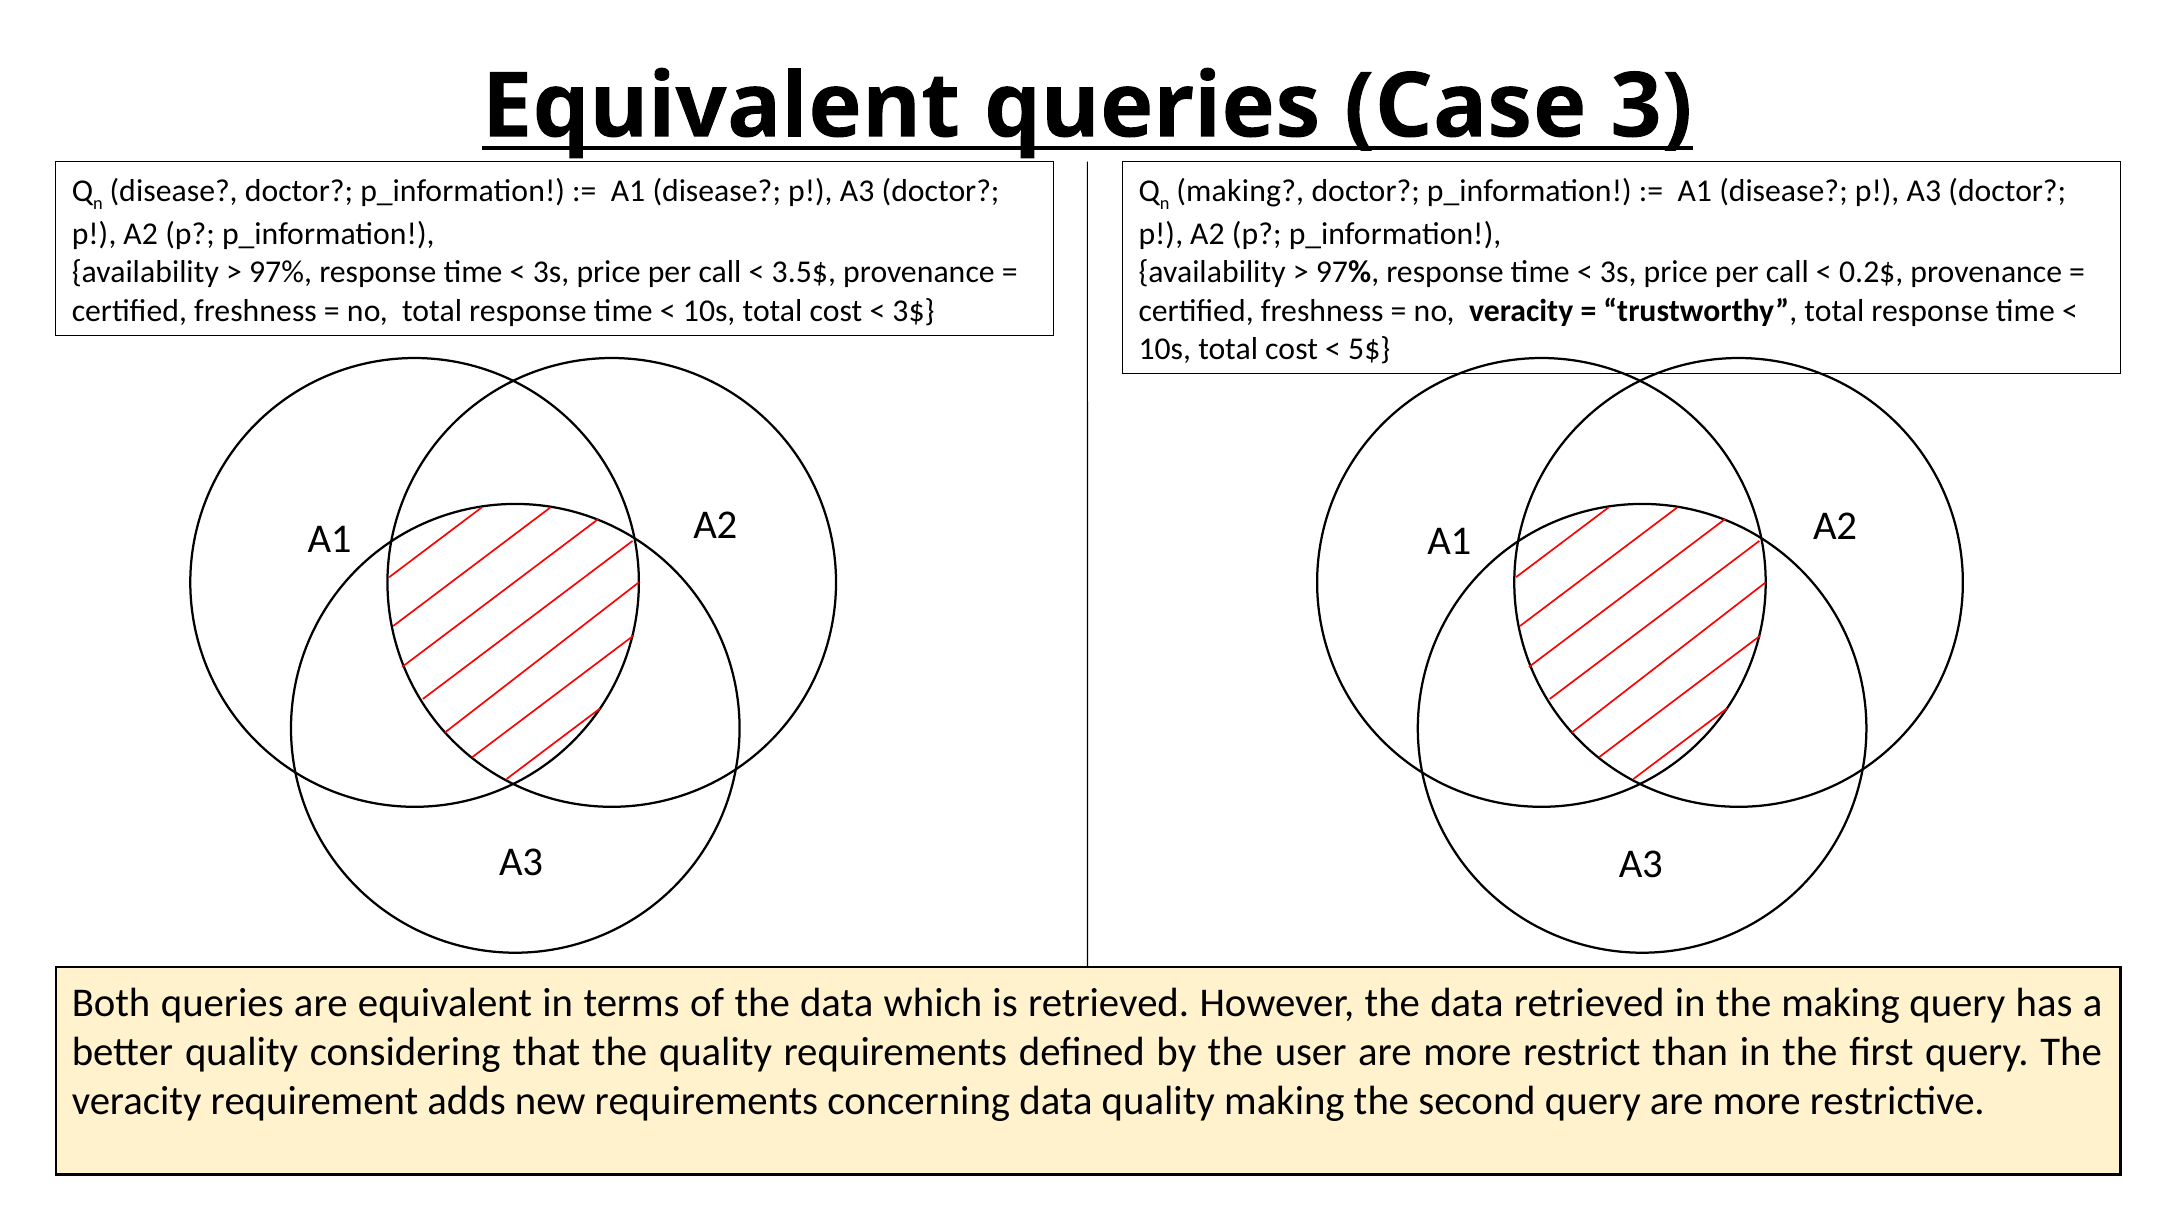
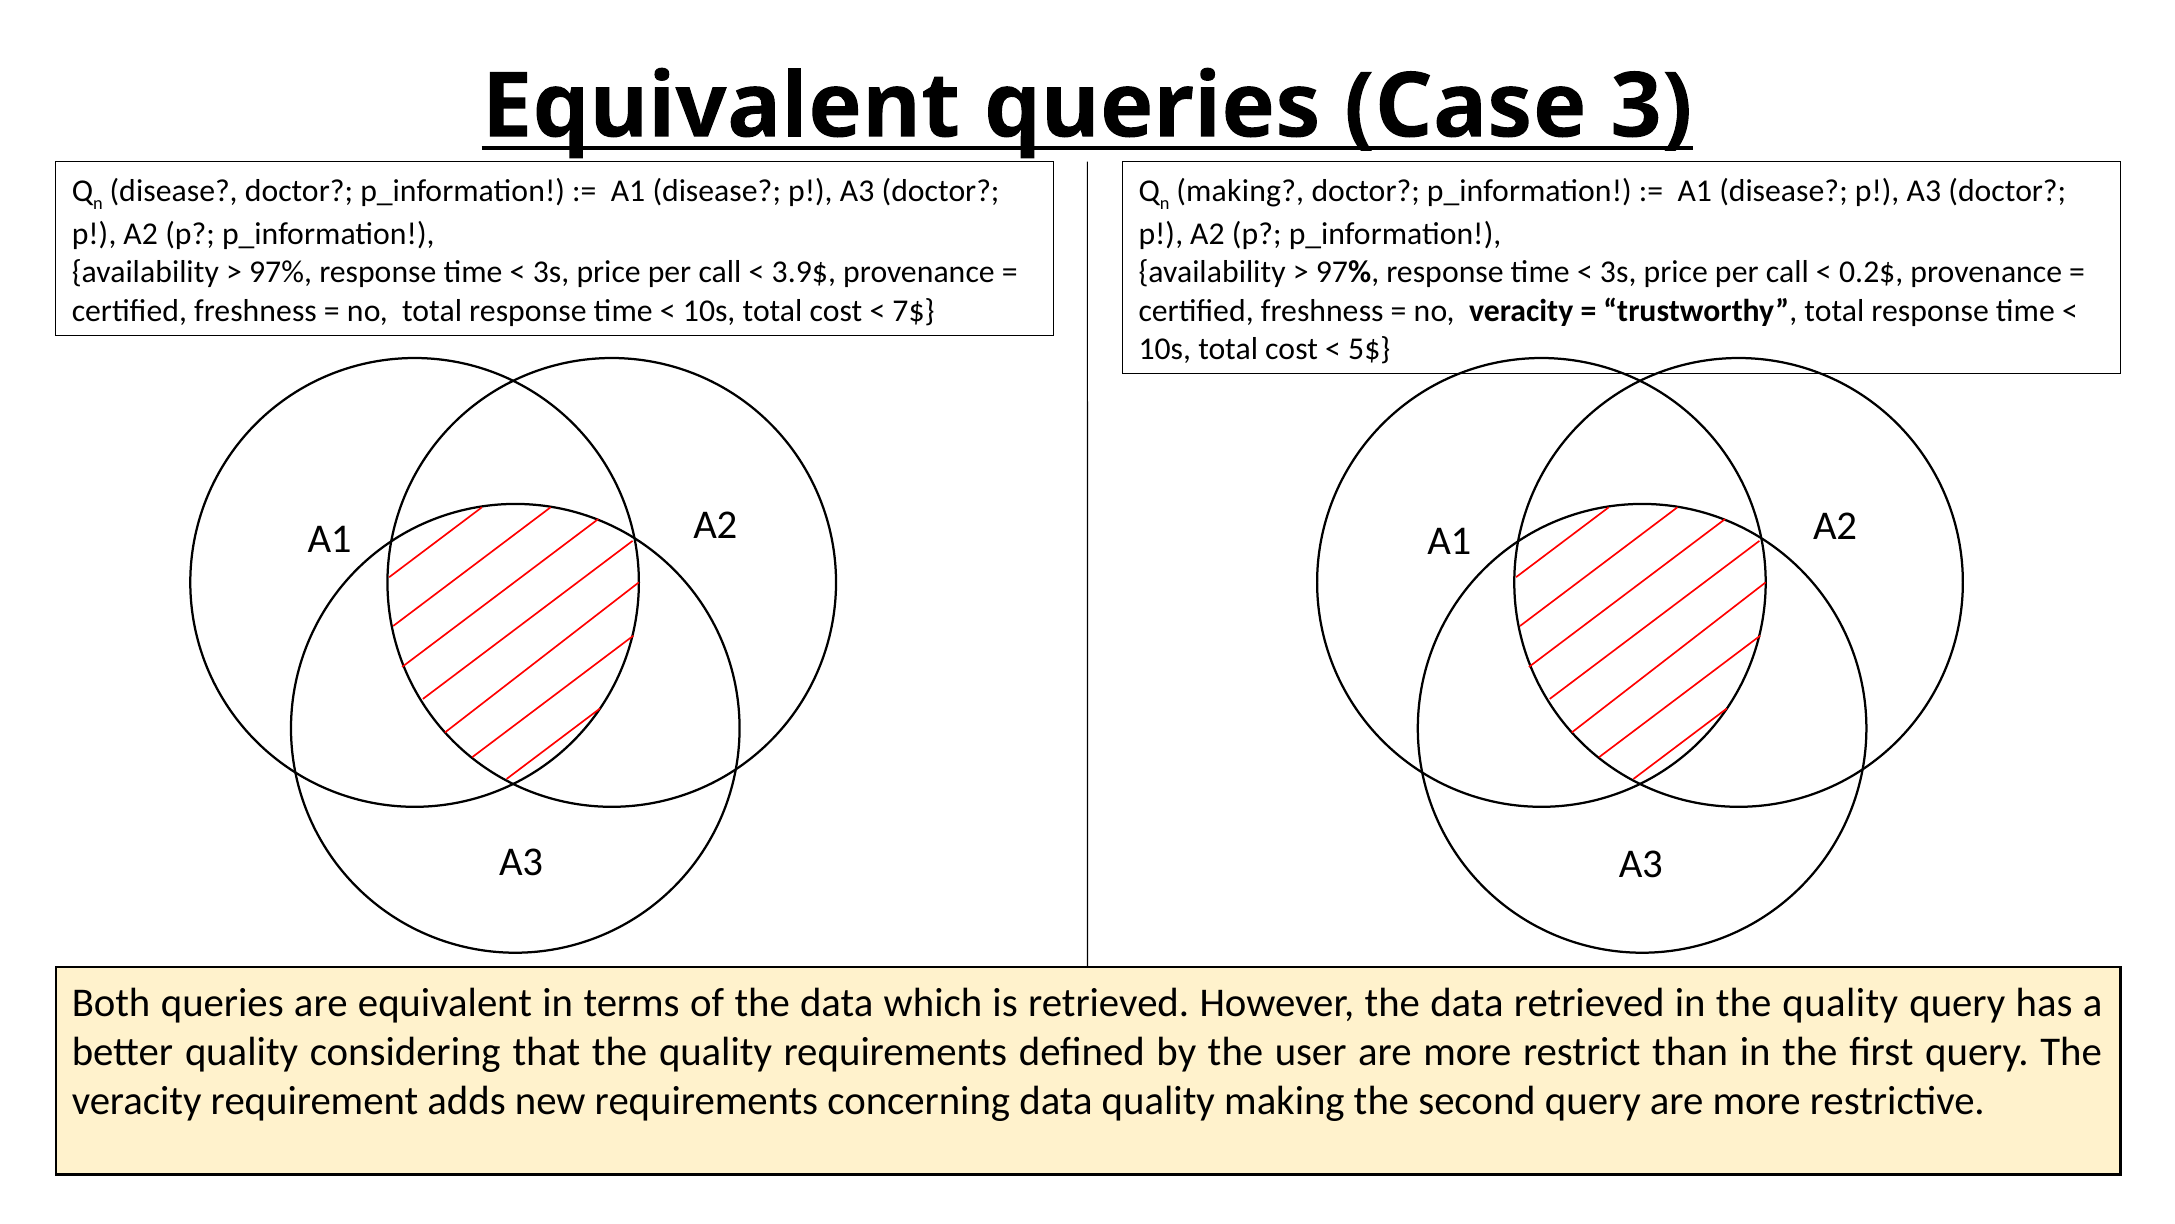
3.5$: 3.5$ -> 3.9$
3$: 3$ -> 7$
in the making: making -> quality
